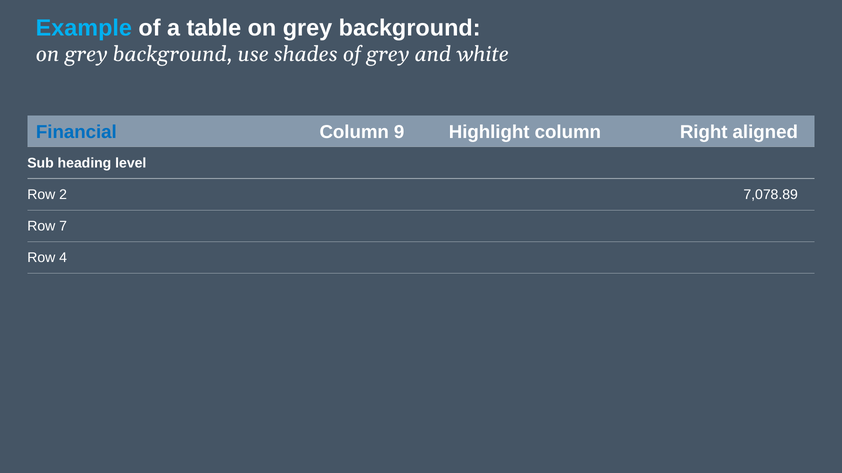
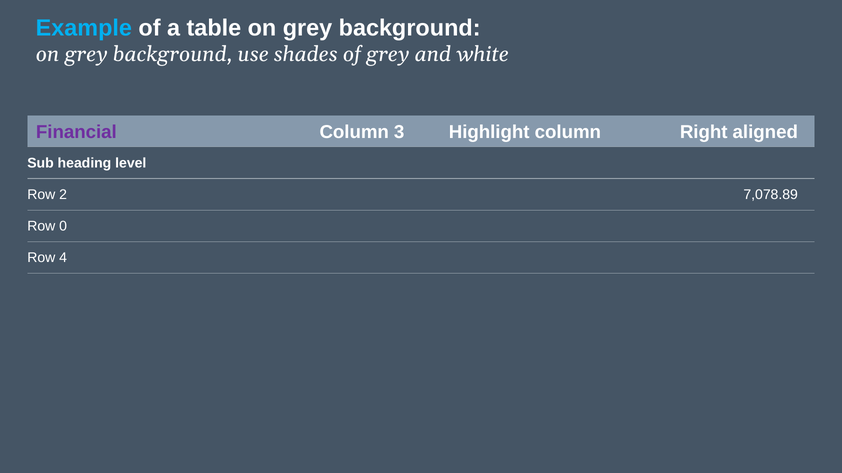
Financial colour: blue -> purple
9: 9 -> 3
7: 7 -> 0
